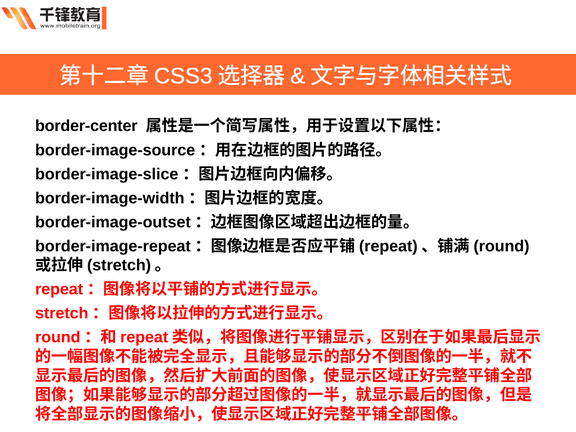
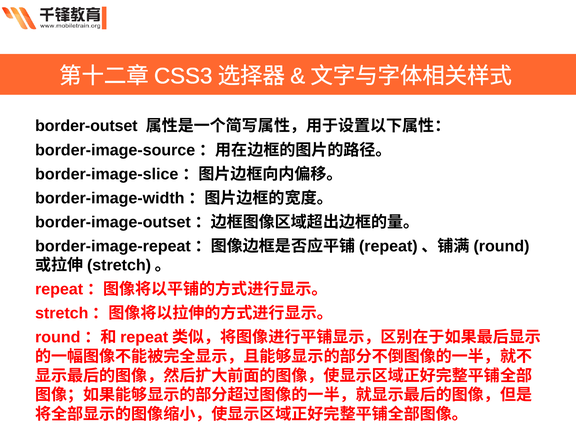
border-center: border-center -> border-outset
